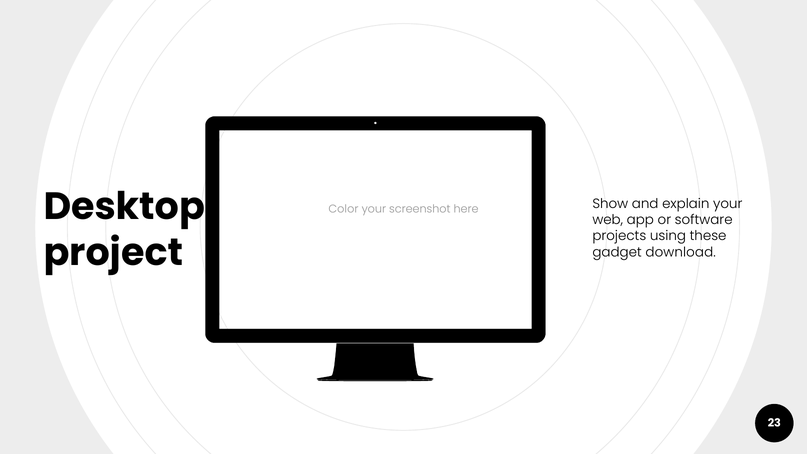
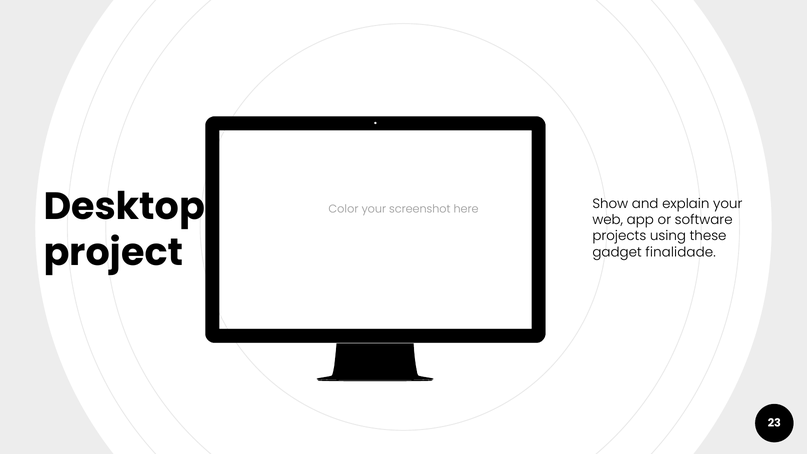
download: download -> finalidade
